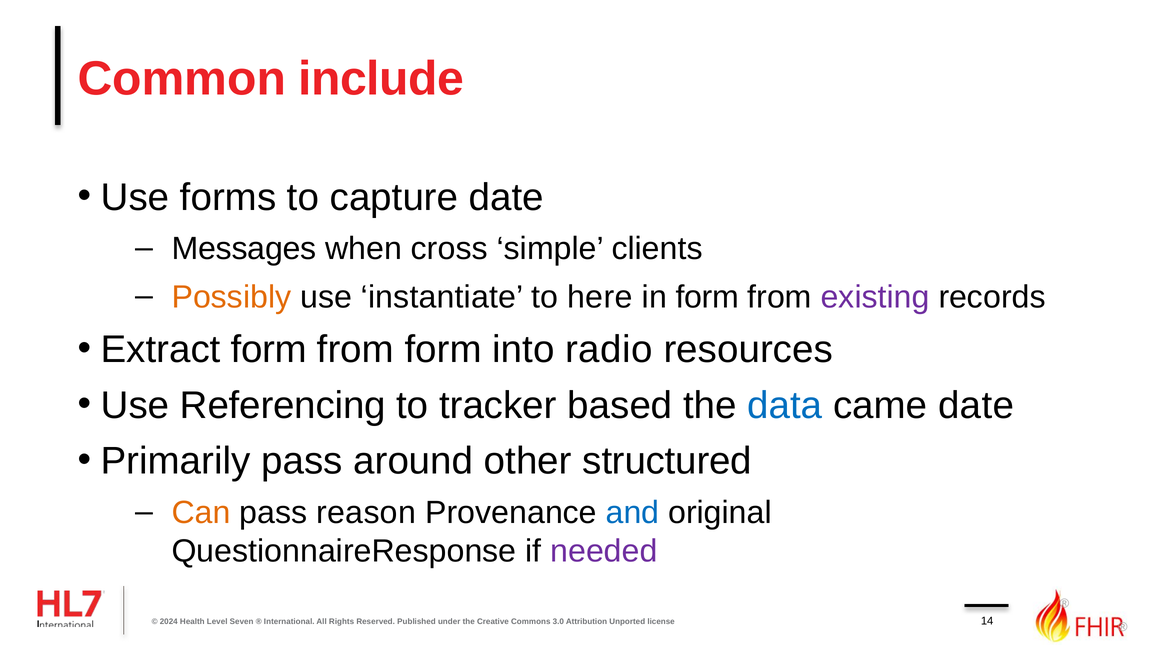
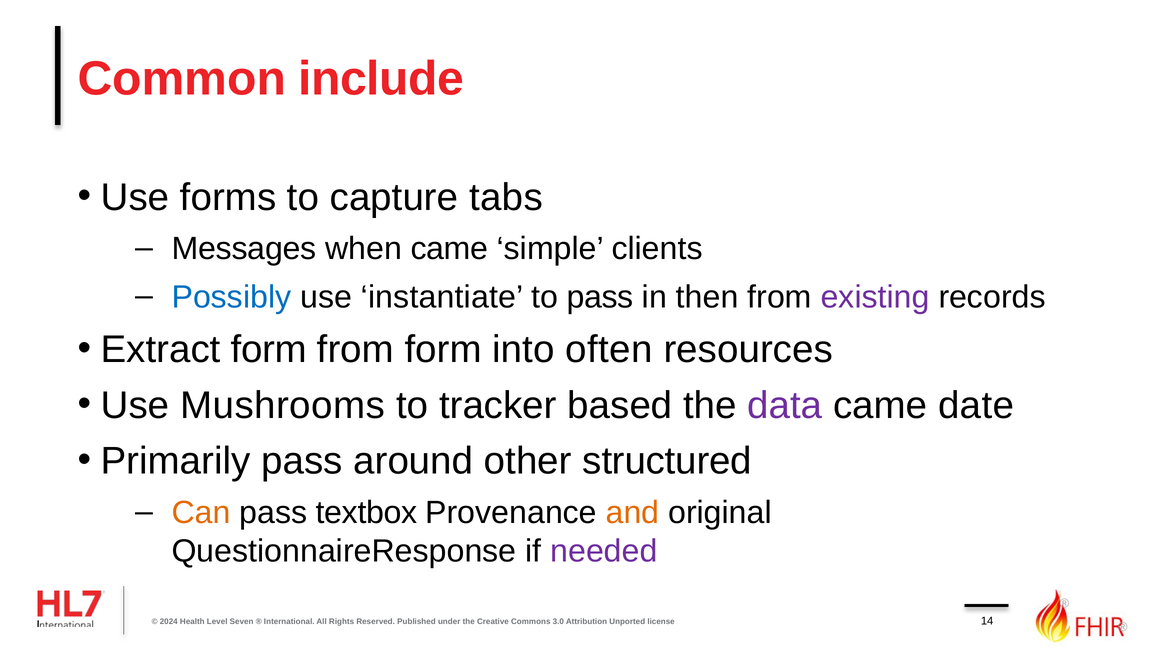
capture date: date -> tabs
when cross: cross -> came
Possibly colour: orange -> blue
to here: here -> pass
in form: form -> then
radio: radio -> often
Referencing: Referencing -> Mushrooms
data colour: blue -> purple
reason: reason -> textbox
and colour: blue -> orange
